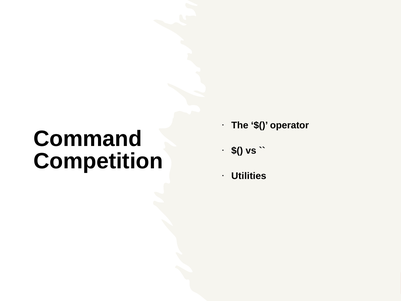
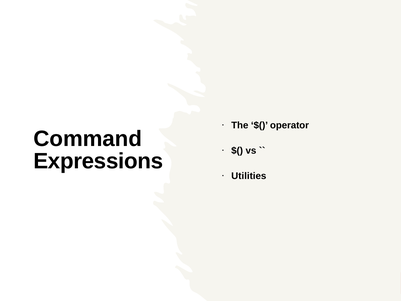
Competition: Competition -> Expressions
